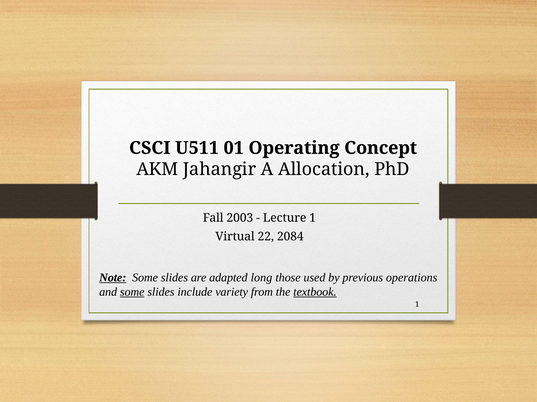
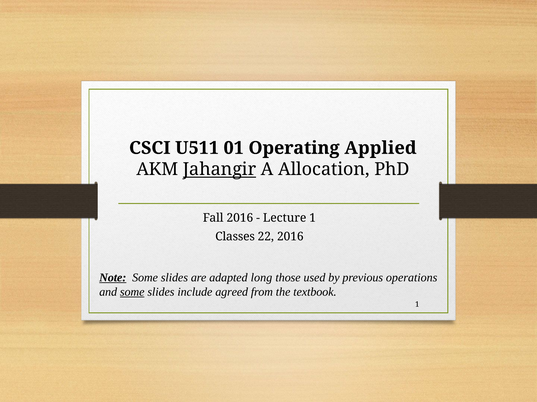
Concept: Concept -> Applied
Jahangir underline: none -> present
Fall 2003: 2003 -> 2016
Virtual: Virtual -> Classes
22 2084: 2084 -> 2016
variety: variety -> agreed
textbook underline: present -> none
